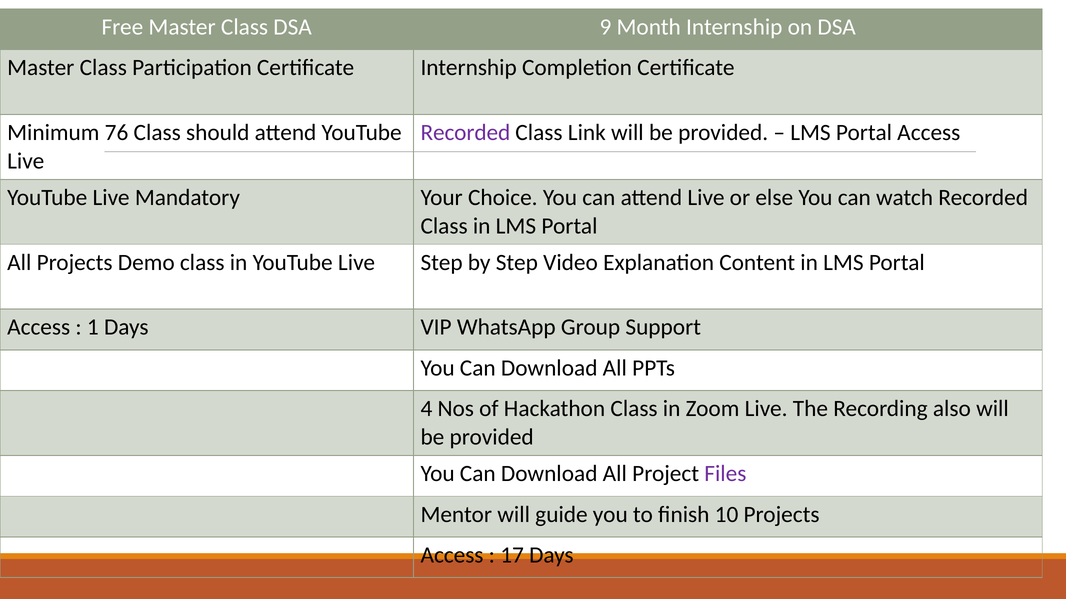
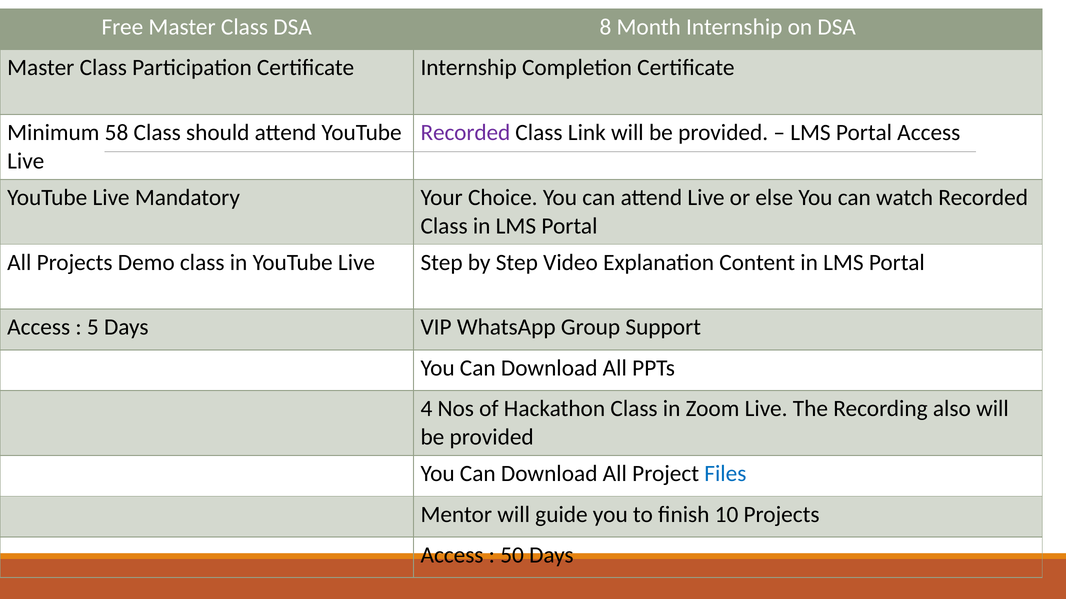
9: 9 -> 8
76: 76 -> 58
1: 1 -> 5
Files colour: purple -> blue
17: 17 -> 50
